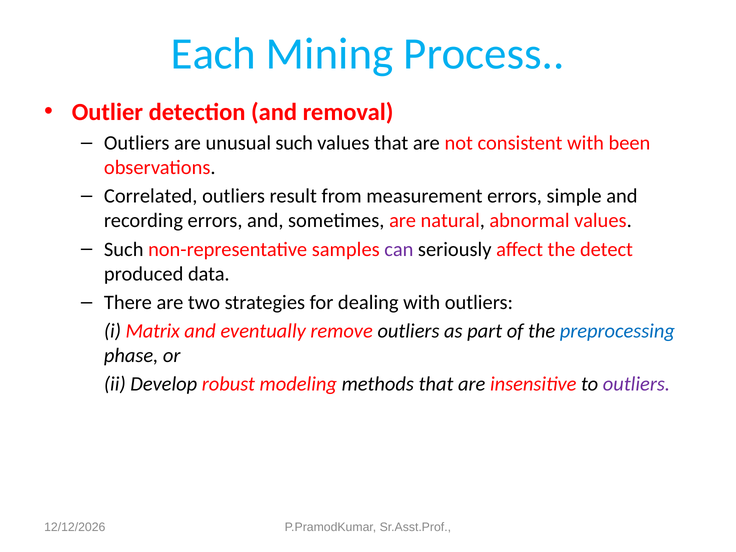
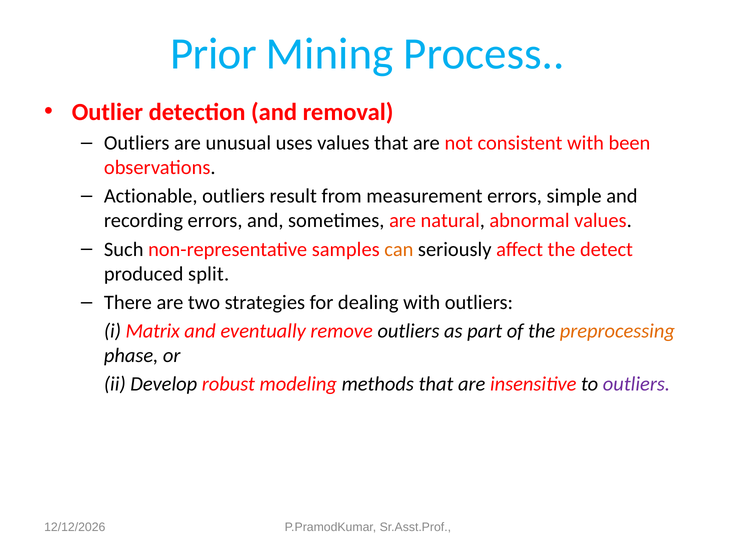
Each: Each -> Prior
unusual such: such -> uses
Correlated: Correlated -> Actionable
can colour: purple -> orange
data: data -> split
preprocessing colour: blue -> orange
